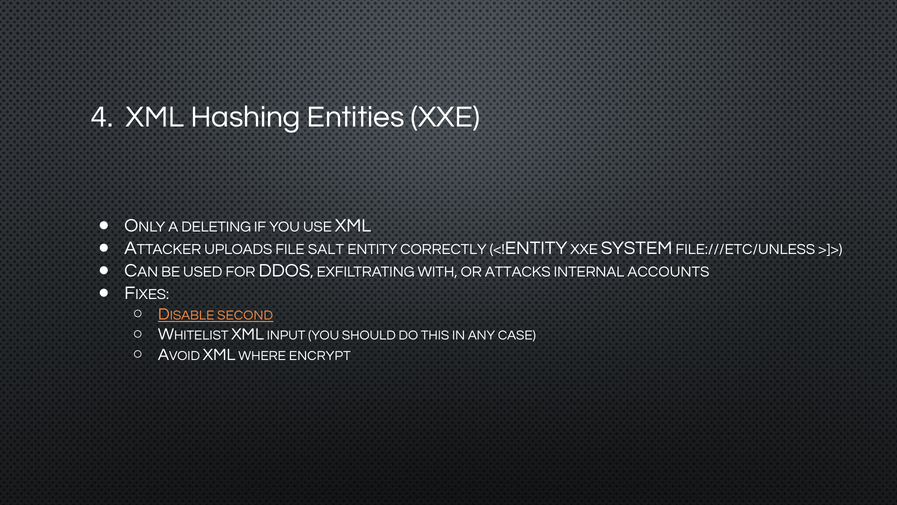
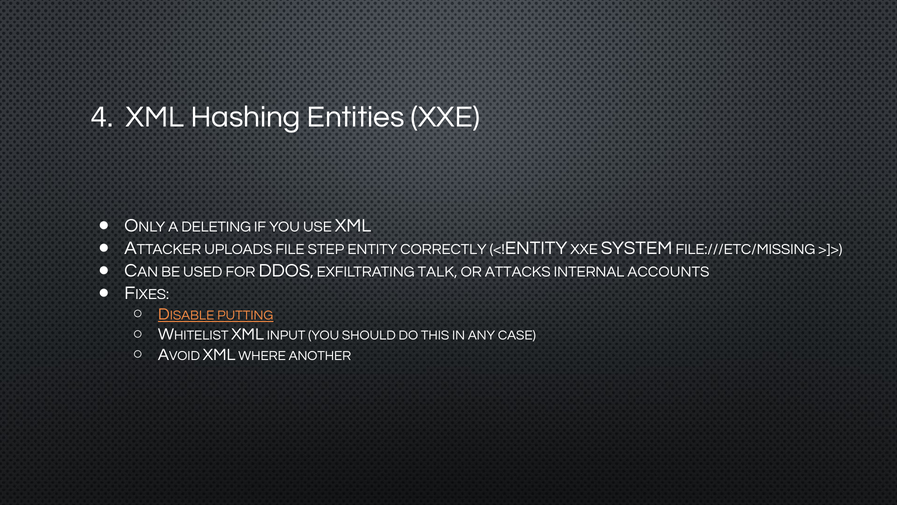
SALT: SALT -> STEP
FILE:///ETC/UNLESS: FILE:///ETC/UNLESS -> FILE:///ETC/MISSING
WITH: WITH -> TALK
SECOND: SECOND -> PUTTING
ENCRYPT: ENCRYPT -> ANOTHER
